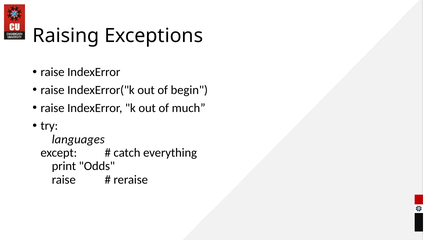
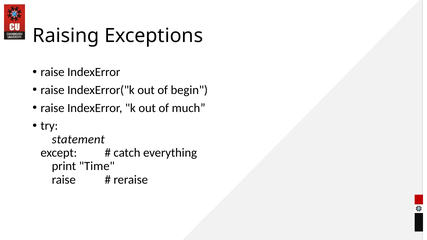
languages: languages -> statement
Odds: Odds -> Time
